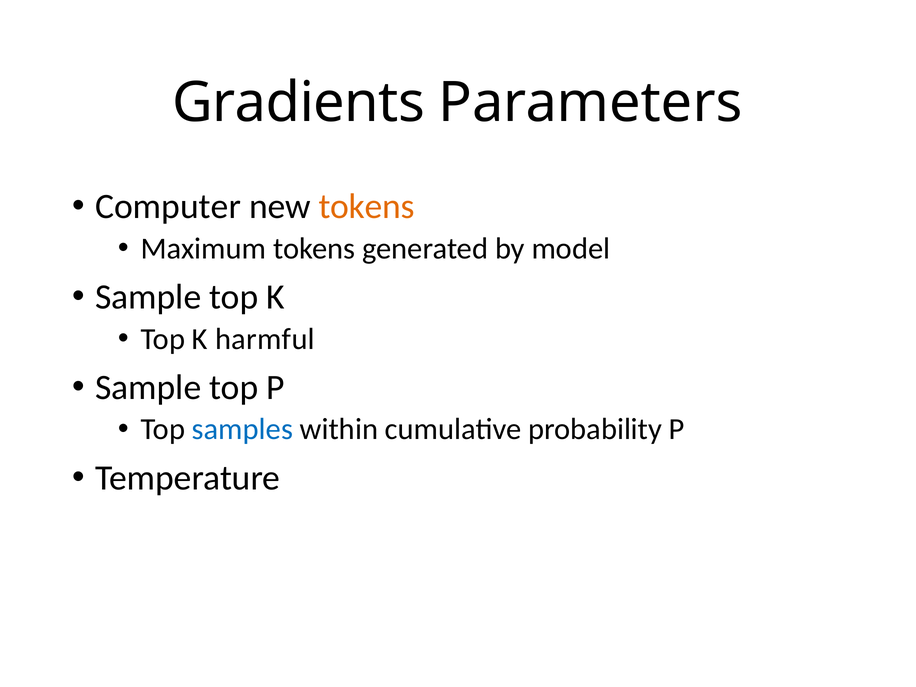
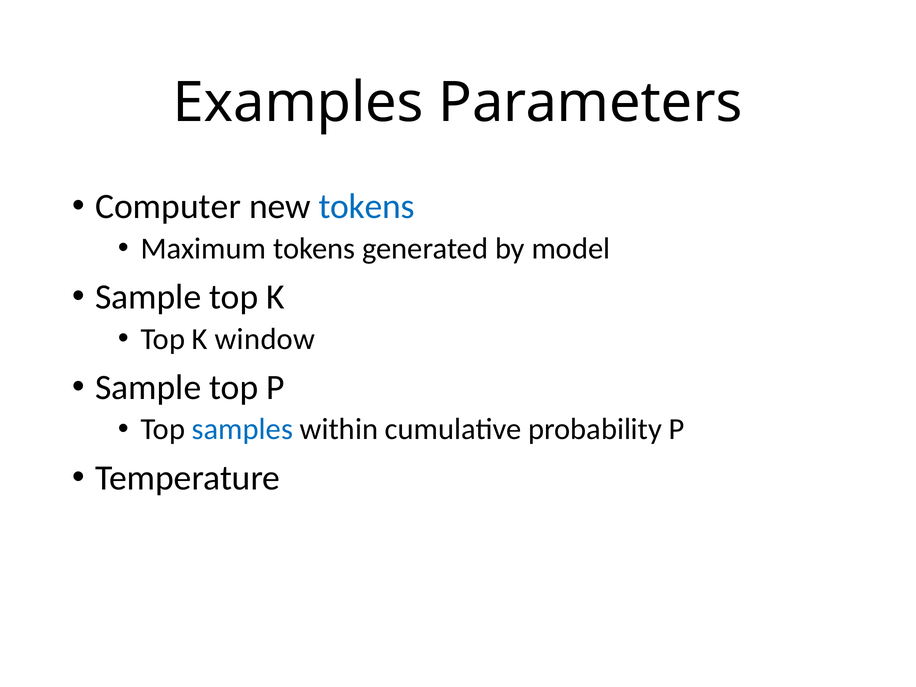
Gradients: Gradients -> Examples
tokens at (367, 206) colour: orange -> blue
harmful: harmful -> window
